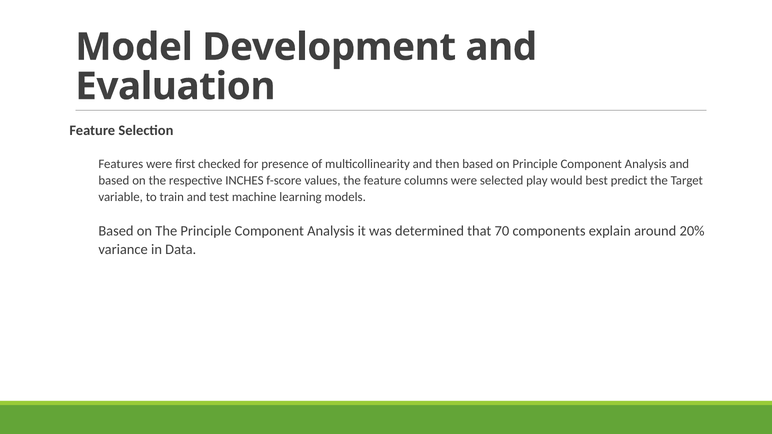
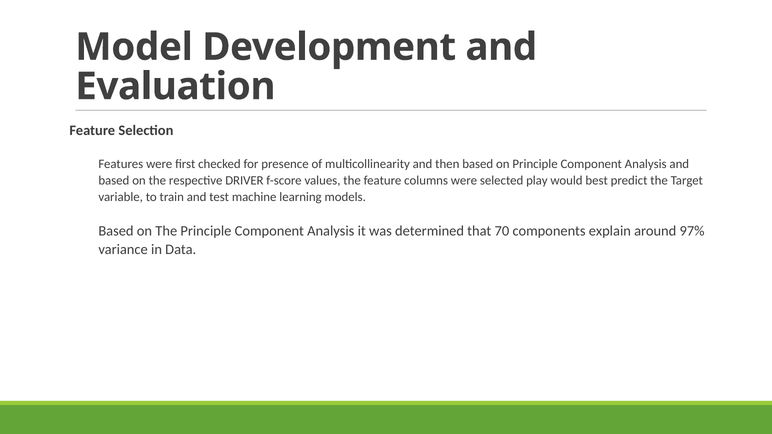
INCHES: INCHES -> DRIVER
20%: 20% -> 97%
